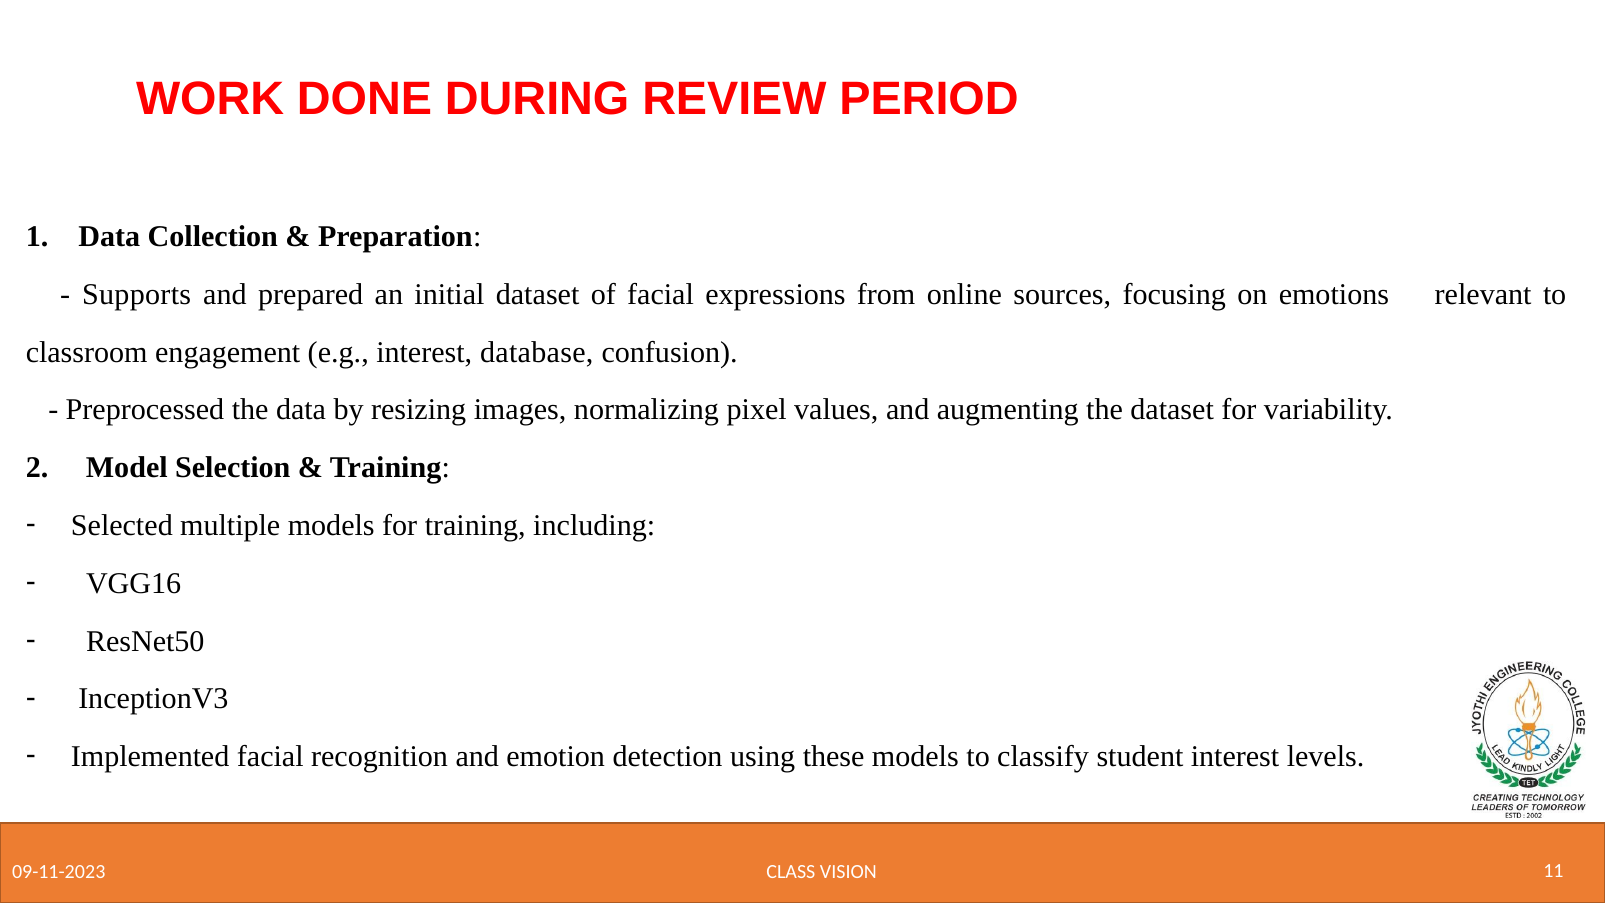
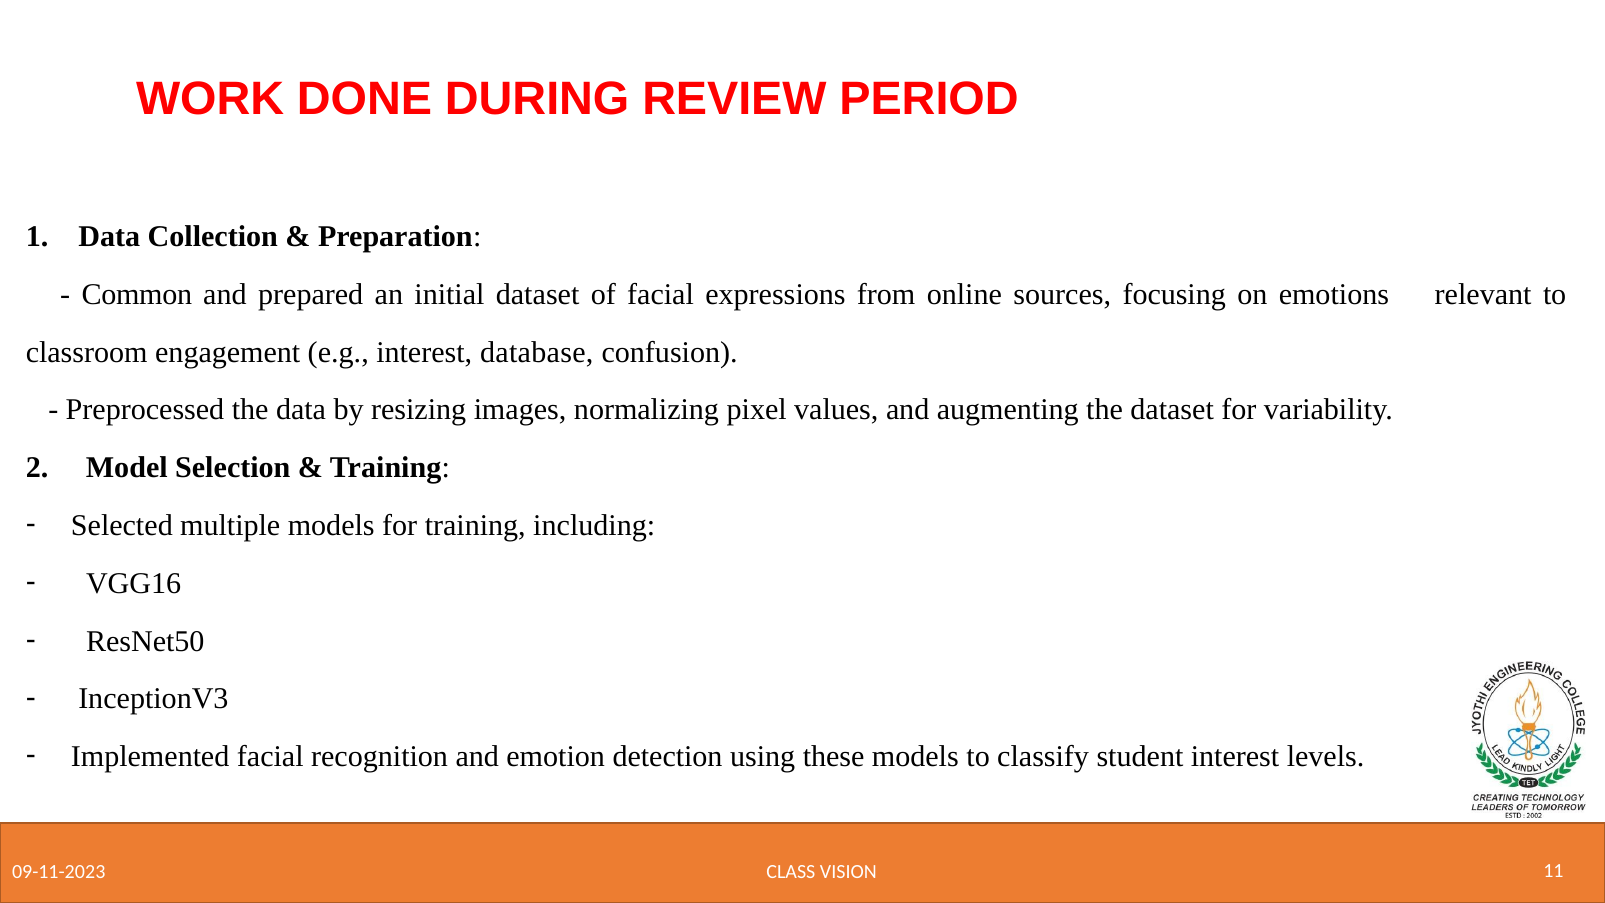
Supports: Supports -> Common
